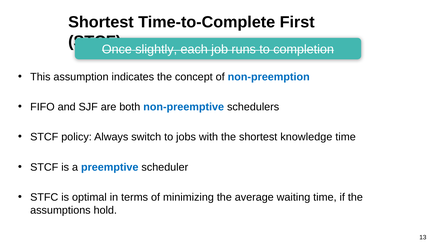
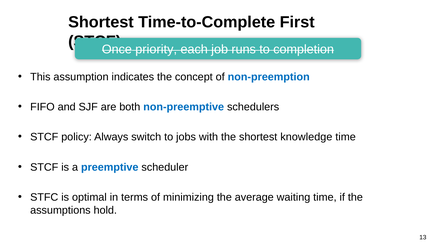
slightly: slightly -> priority
